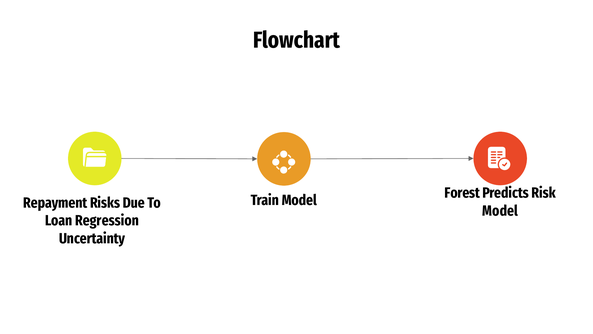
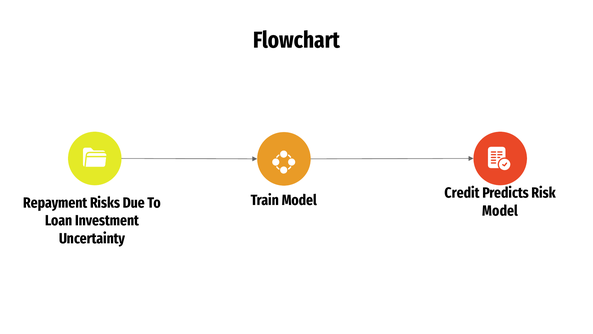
Forest: Forest -> Credit
Regression: Regression -> Investment
